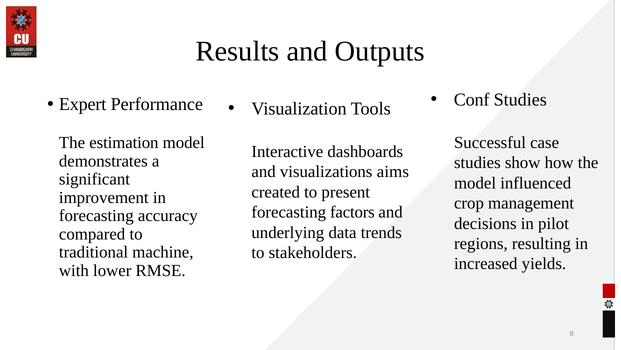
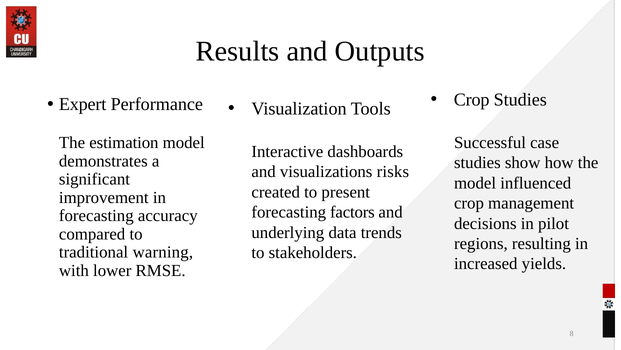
Conf at (472, 100): Conf -> Crop
aims: aims -> risks
machine: machine -> warning
